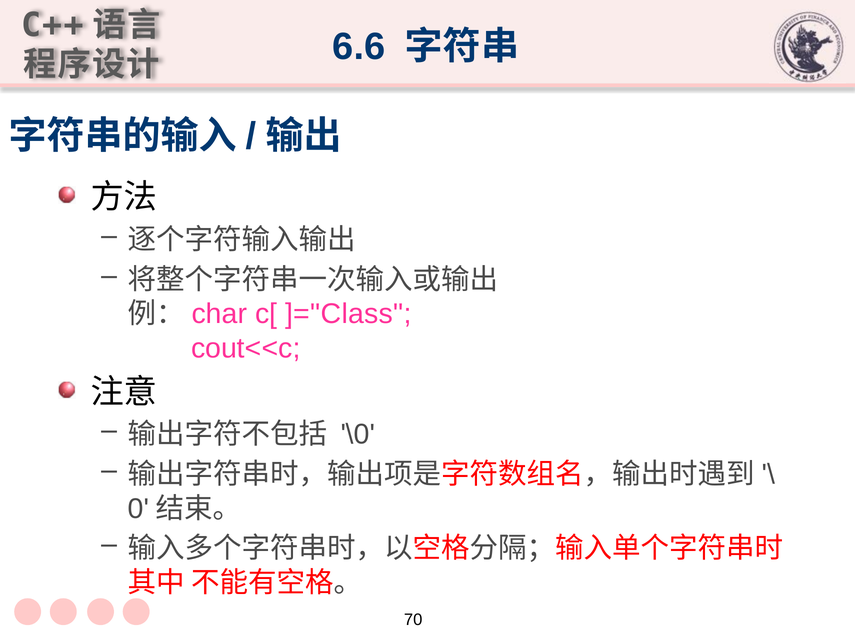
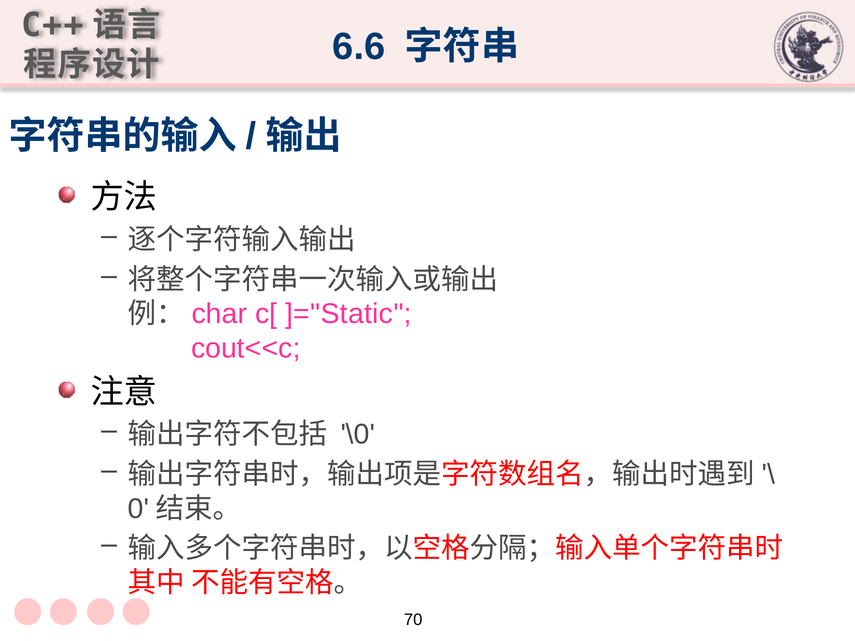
]="Class: ]="Class -> ]="Static
